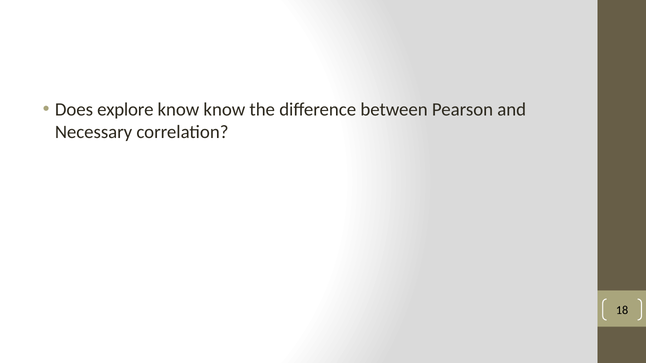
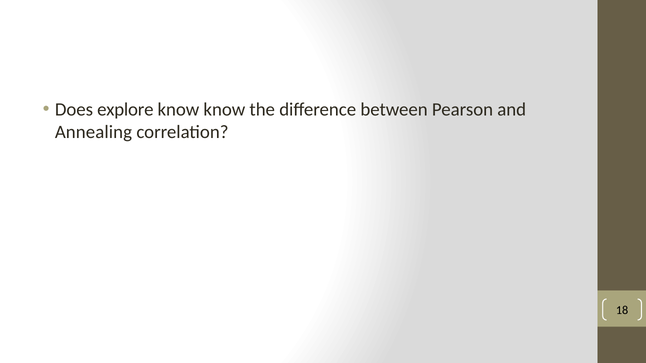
Necessary: Necessary -> Annealing
